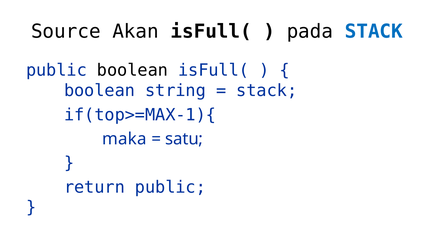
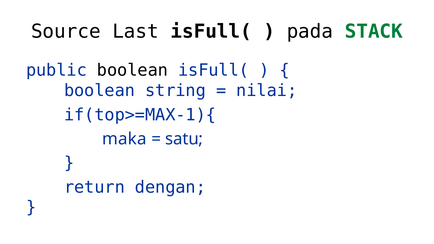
Akan: Akan -> Last
STACK at (374, 31) colour: blue -> green
stack at (267, 91): stack -> nilai
return public: public -> dengan
